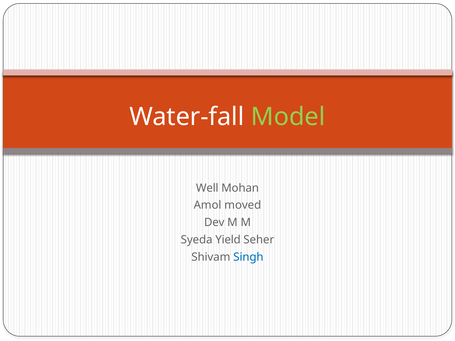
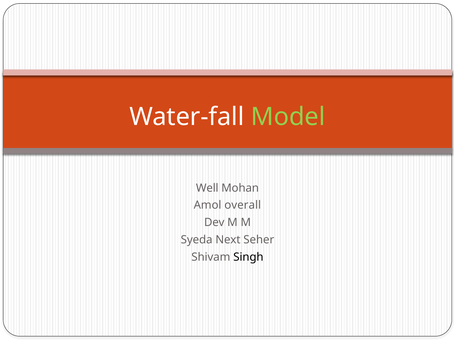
moved: moved -> overall
Yield: Yield -> Next
Singh colour: blue -> black
